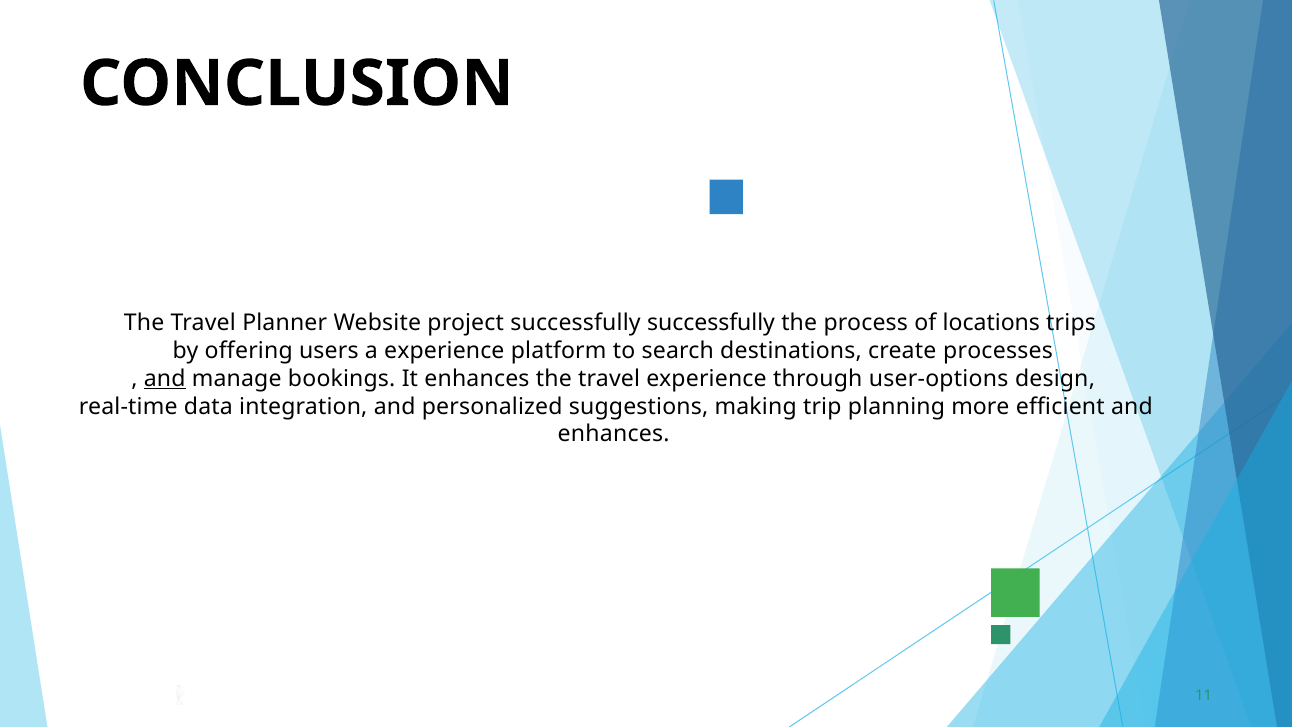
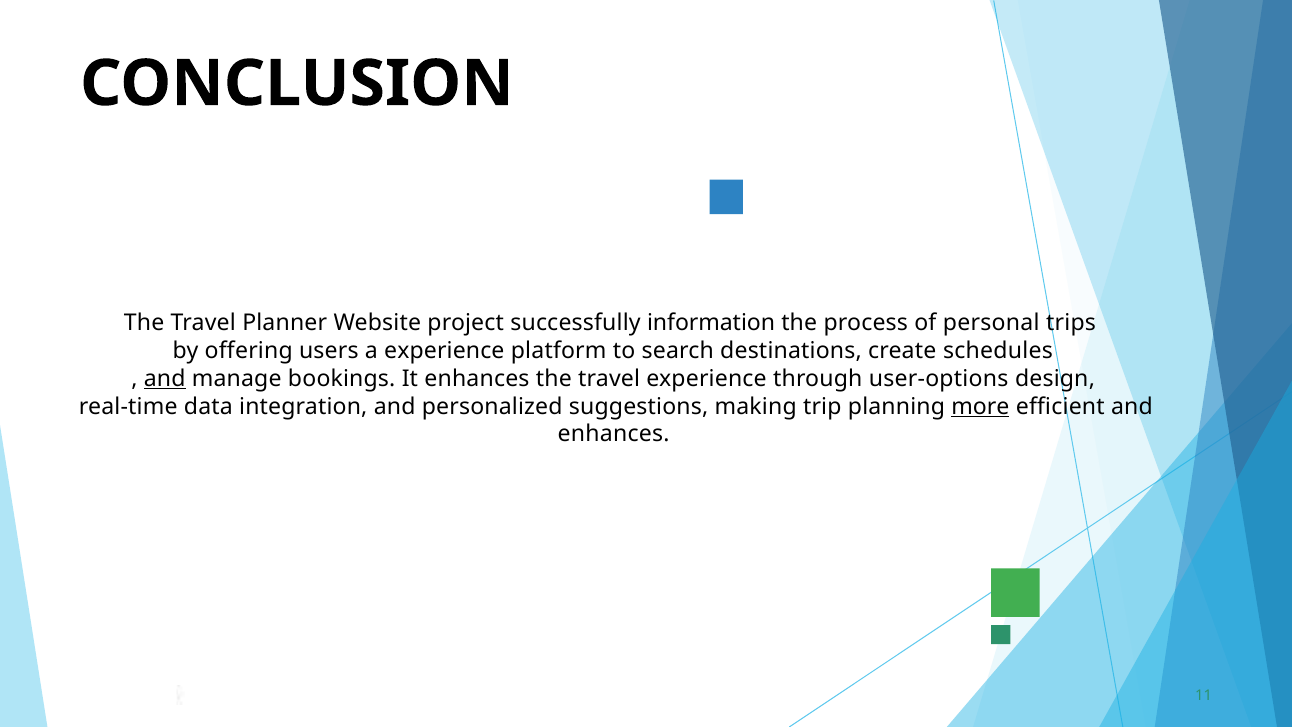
successfully successfully: successfully -> information
locations: locations -> personal
processes: processes -> schedules
more underline: none -> present
